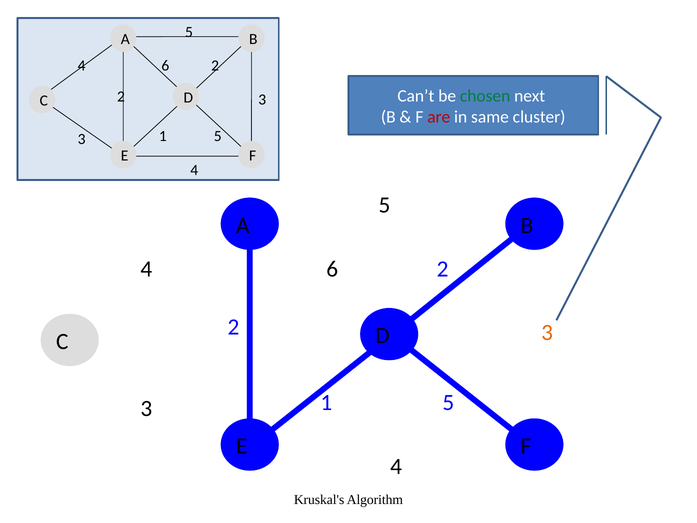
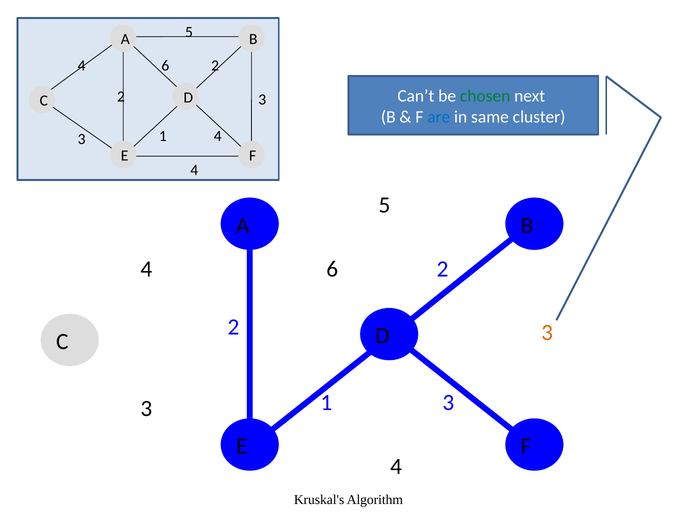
are colour: red -> blue
5 at (218, 136): 5 -> 4
5 at (448, 402): 5 -> 3
